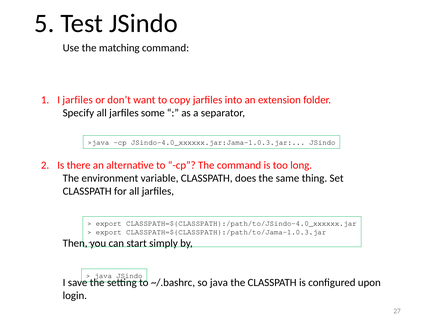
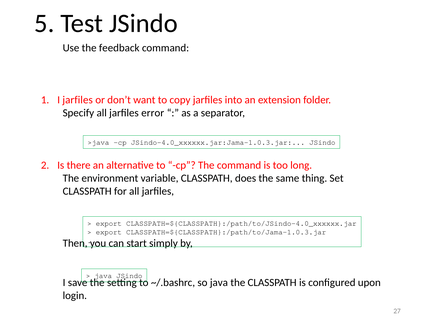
matching: matching -> feedback
some: some -> error
